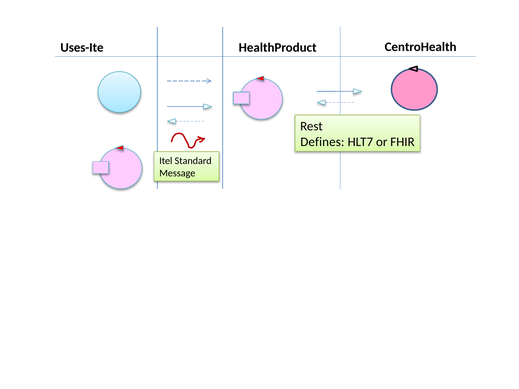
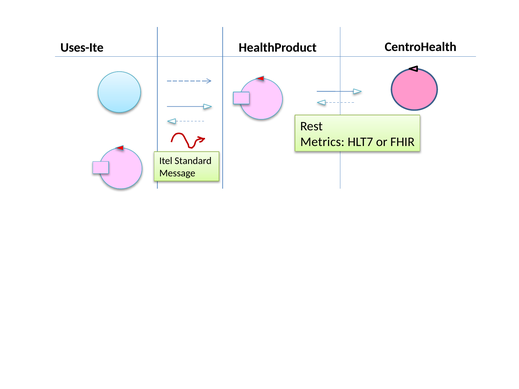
Defines: Defines -> Metrics
